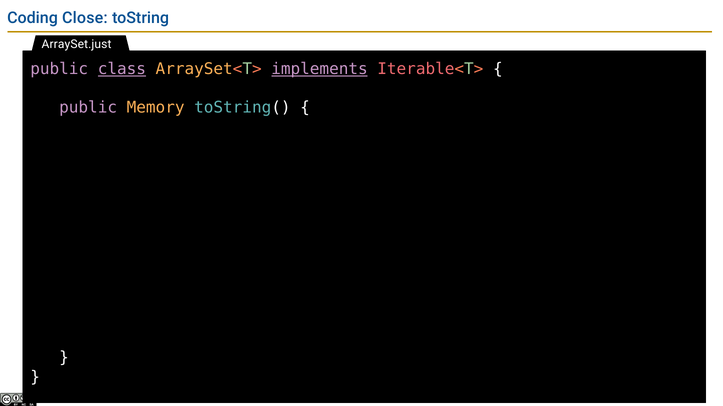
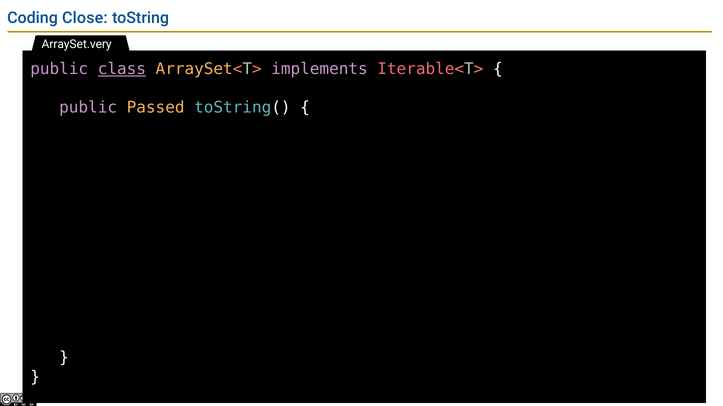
ArraySet.just: ArraySet.just -> ArraySet.very
implements underline: present -> none
Memory: Memory -> Passed
